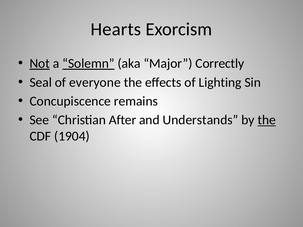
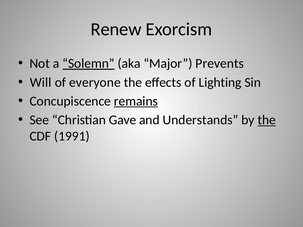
Hearts: Hearts -> Renew
Not underline: present -> none
Correctly: Correctly -> Prevents
Seal: Seal -> Will
remains underline: none -> present
After: After -> Gave
1904: 1904 -> 1991
